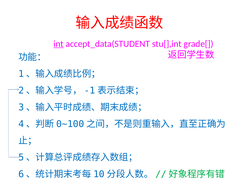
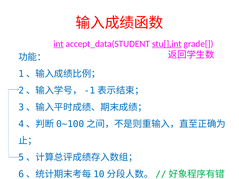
stu[],int underline: none -> present
